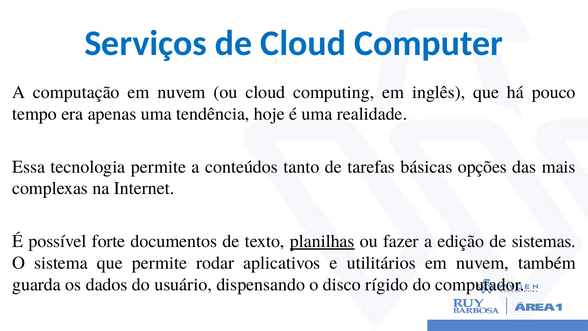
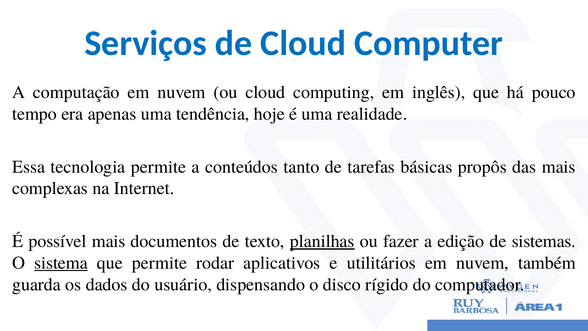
opções: opções -> propôs
possível forte: forte -> mais
sistema underline: none -> present
